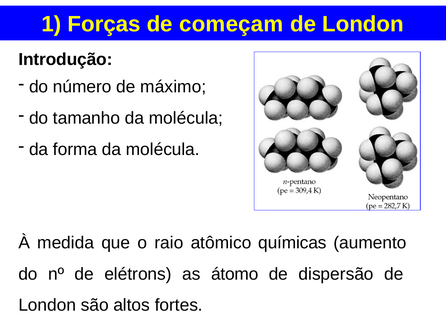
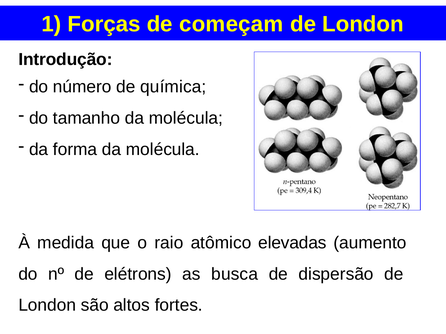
máximo: máximo -> química
químicas: químicas -> elevadas
átomo: átomo -> busca
